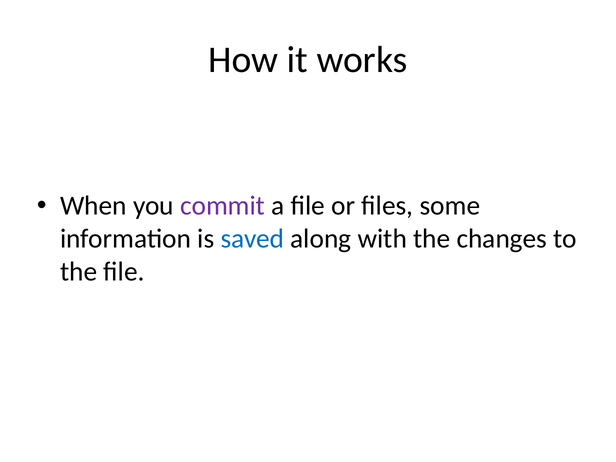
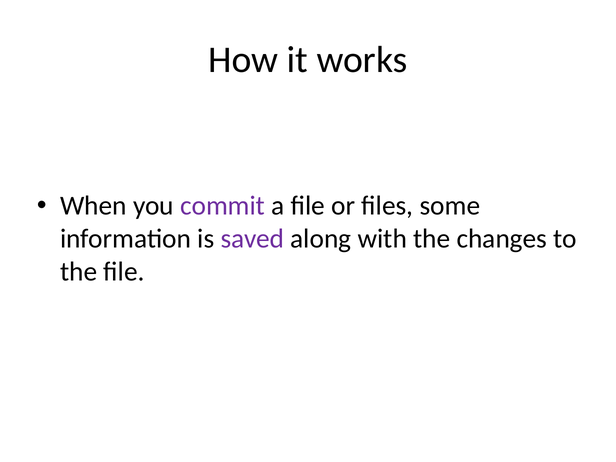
saved colour: blue -> purple
